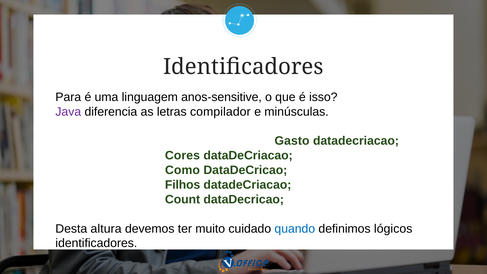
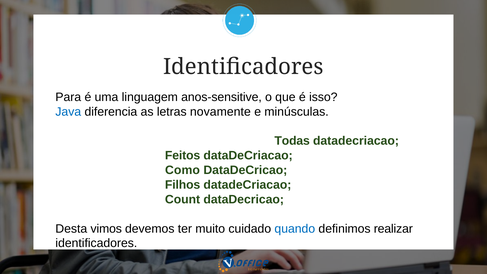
Java colour: purple -> blue
compilador: compilador -> novamente
Gasto: Gasto -> Todas
Cores: Cores -> Feitos
altura: altura -> vimos
lógicos: lógicos -> realizar
